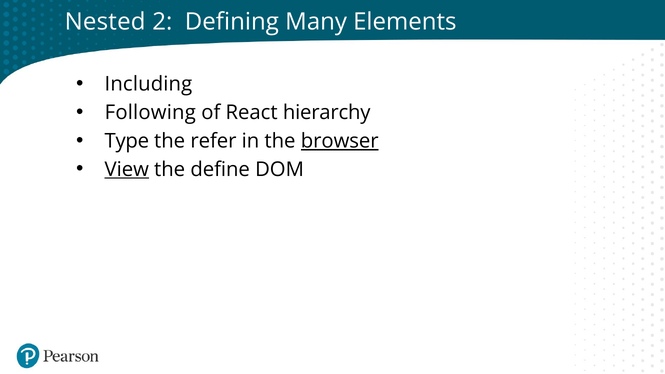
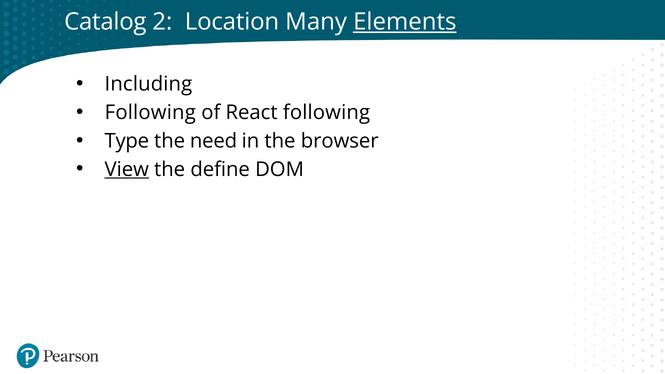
Nested: Nested -> Catalog
Defining: Defining -> Location
Elements underline: none -> present
React hierarchy: hierarchy -> following
refer: refer -> need
browser underline: present -> none
